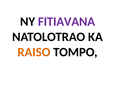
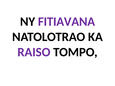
RAISO colour: orange -> purple
